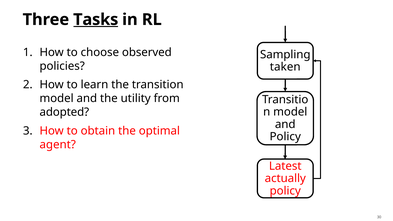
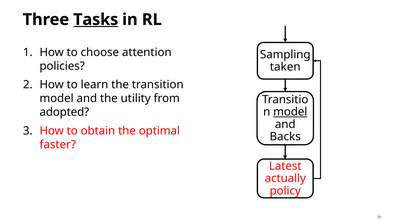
observed: observed -> attention
model at (290, 112) underline: none -> present
Policy at (285, 137): Policy -> Backs
agent: agent -> faster
